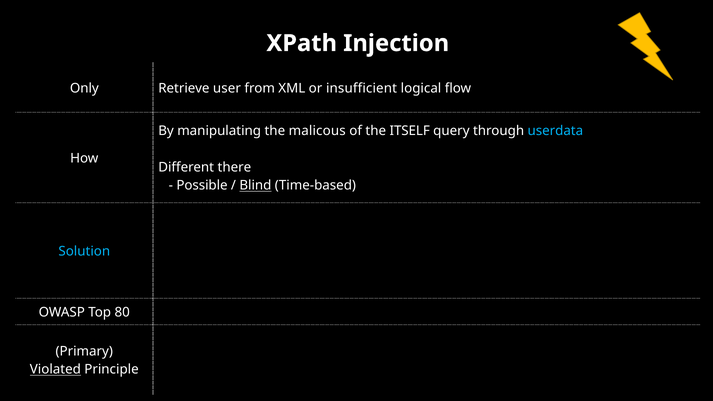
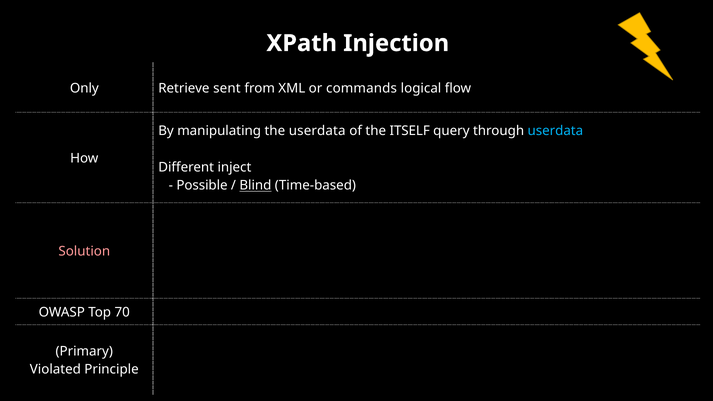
user: user -> sent
insufficient: insufficient -> commands
the malicous: malicous -> userdata
there: there -> inject
Solution colour: light blue -> pink
80: 80 -> 70
Violated underline: present -> none
